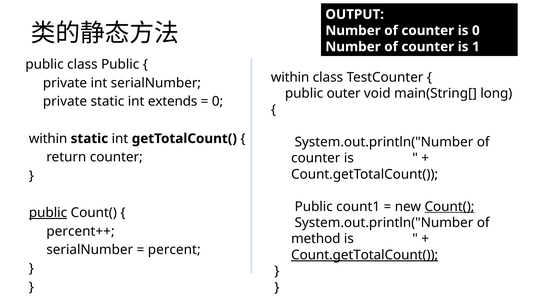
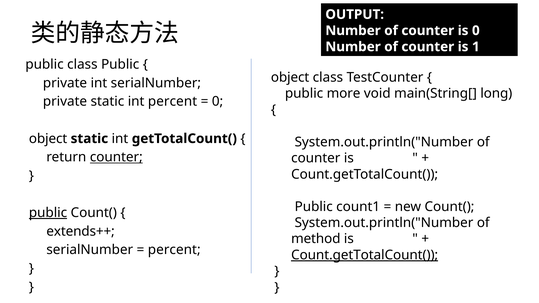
within at (290, 77): within -> object
outer: outer -> more
int extends: extends -> percent
within at (48, 139): within -> object
counter at (116, 157) underline: none -> present
Count( at (449, 207) underline: present -> none
percent++: percent++ -> extends++
